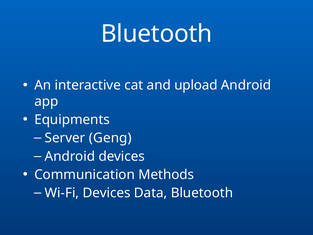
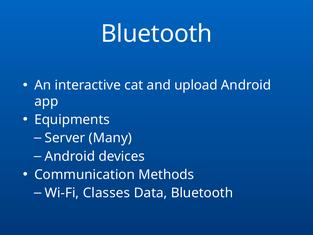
Geng: Geng -> Many
Wi-Fi Devices: Devices -> Classes
